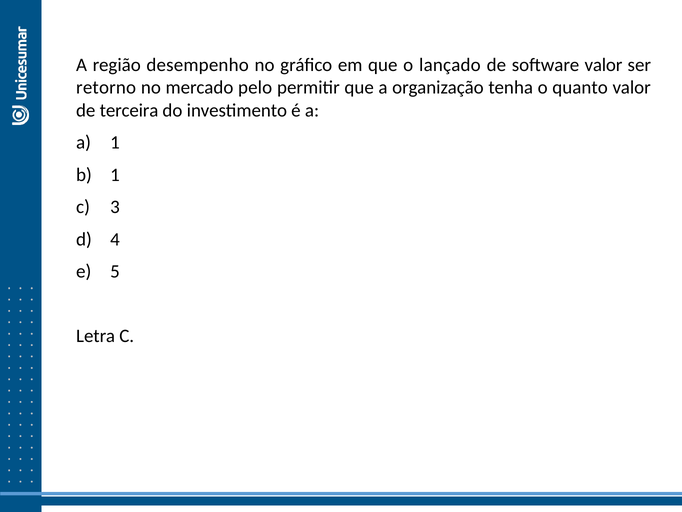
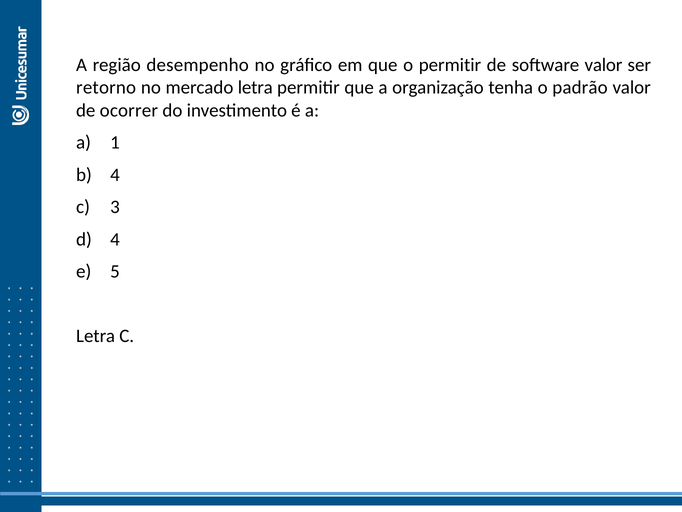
o lançado: lançado -> permitir
mercado pelo: pelo -> letra
quanto: quanto -> padrão
terceira: terceira -> ocorrer
1 at (115, 175): 1 -> 4
